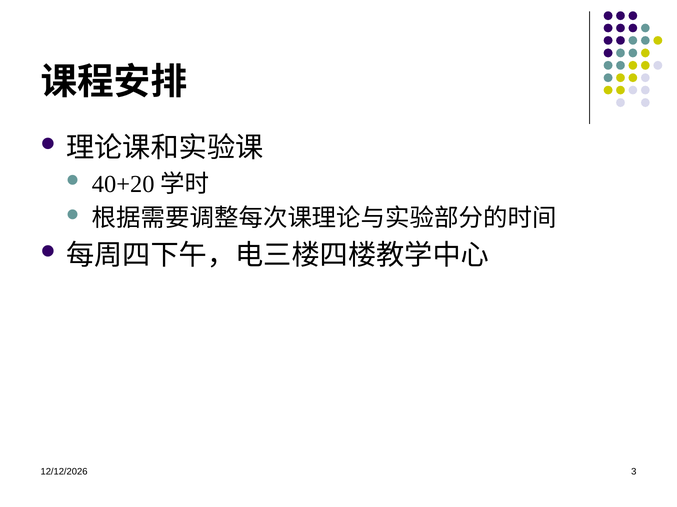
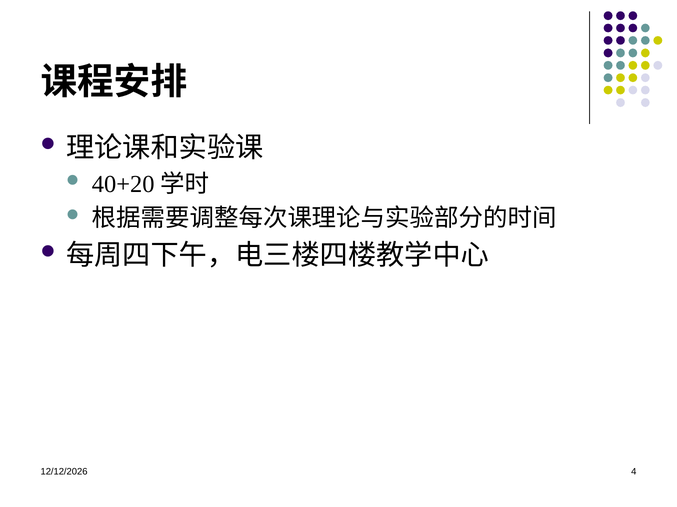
3: 3 -> 4
